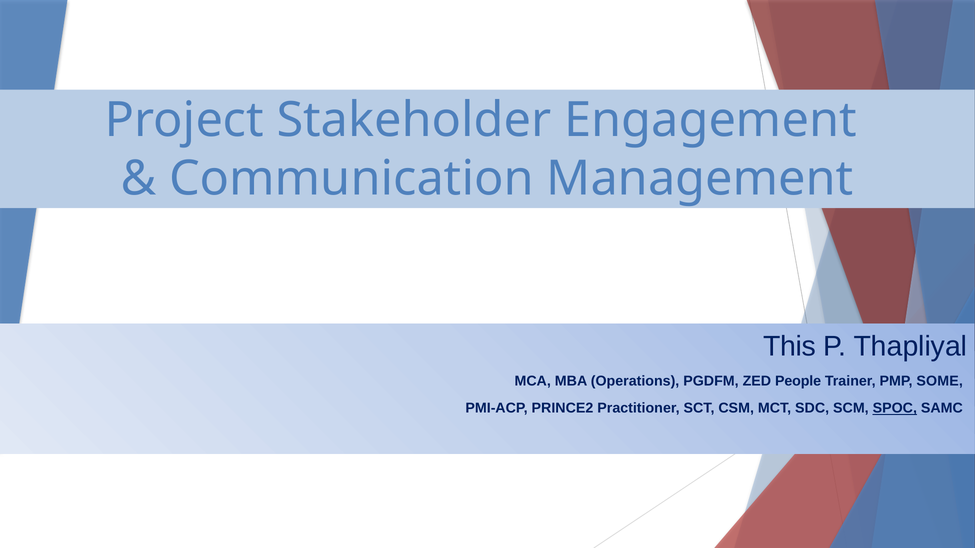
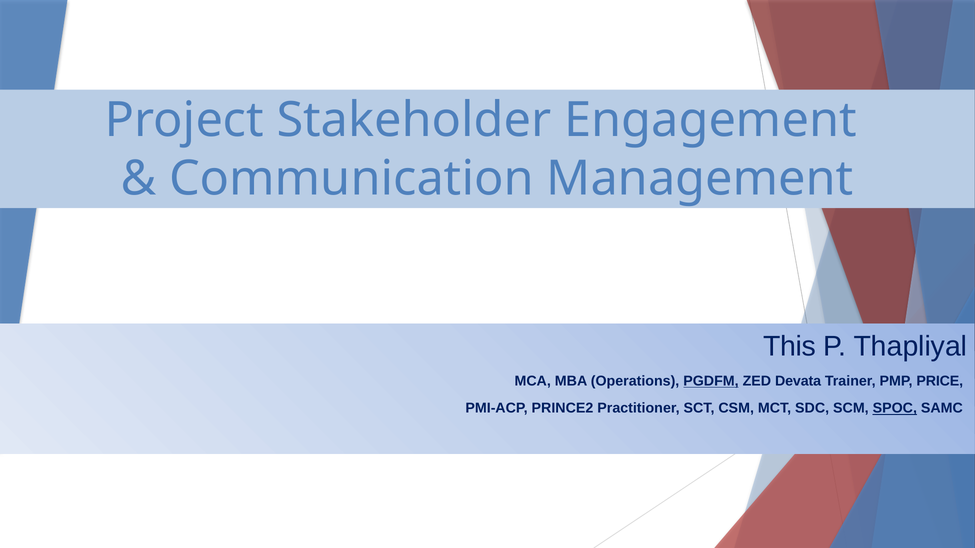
PGDFM underline: none -> present
People: People -> Devata
SOME: SOME -> PRICE
